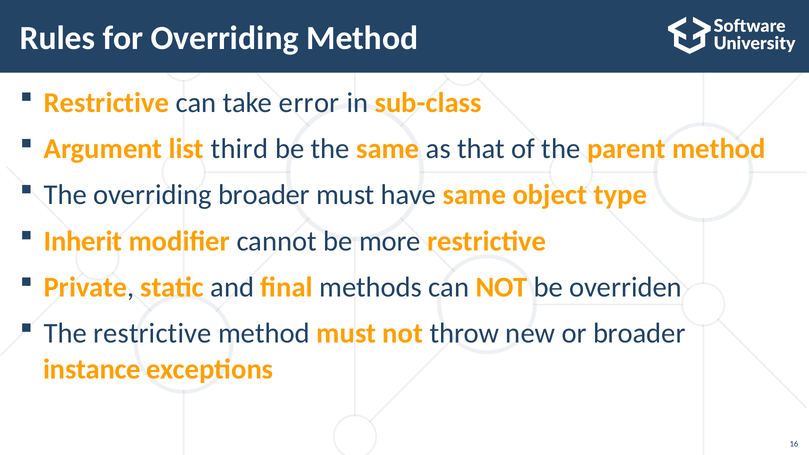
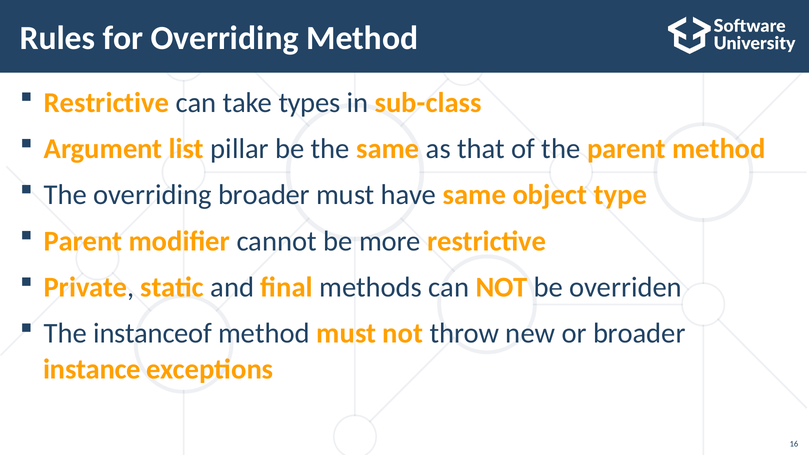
error: error -> types
third: third -> pillar
Inherit at (83, 241): Inherit -> Parent
The restrictive: restrictive -> instanceof
